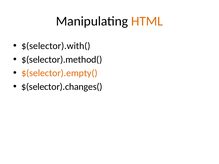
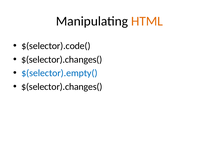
$(selector).with(: $(selector).with( -> $(selector).code(
$(selector).method( at (62, 60): $(selector).method( -> $(selector).changes(
$(selector).empty( colour: orange -> blue
